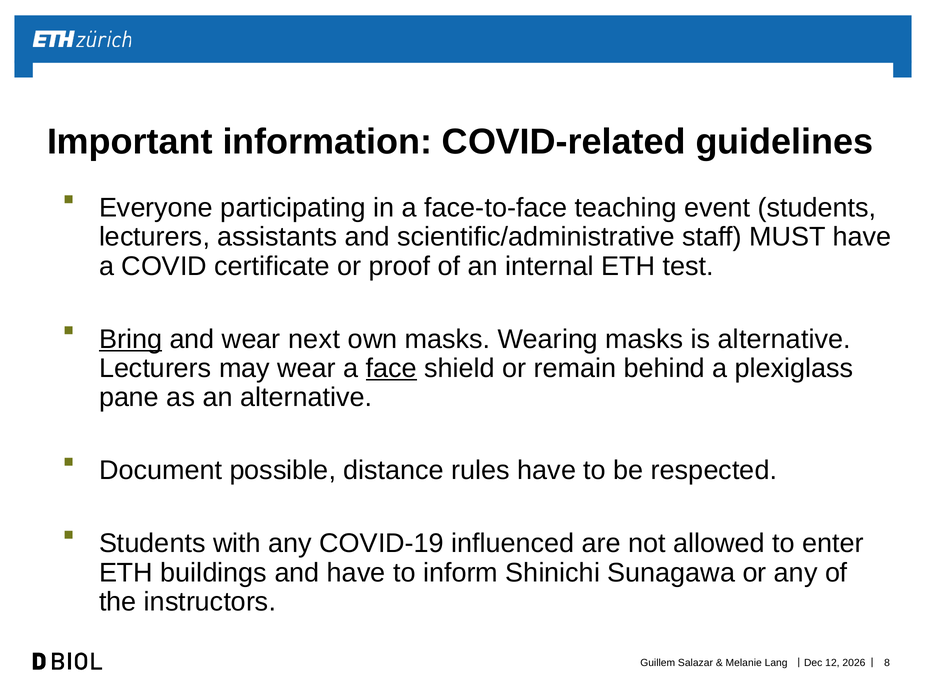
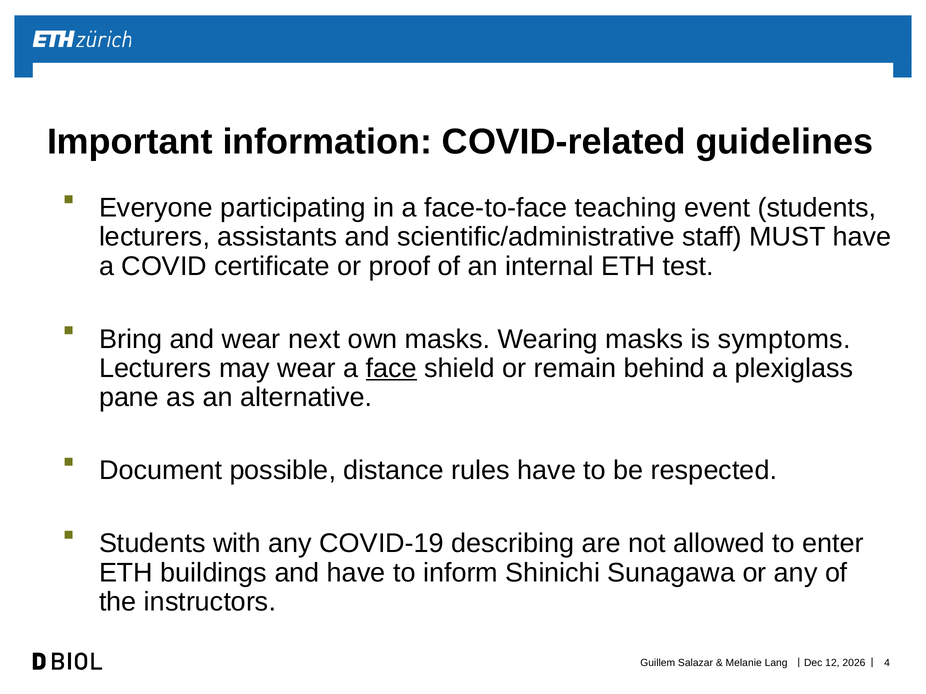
Bring underline: present -> none
is alternative: alternative -> symptoms
influenced: influenced -> describing
8: 8 -> 4
